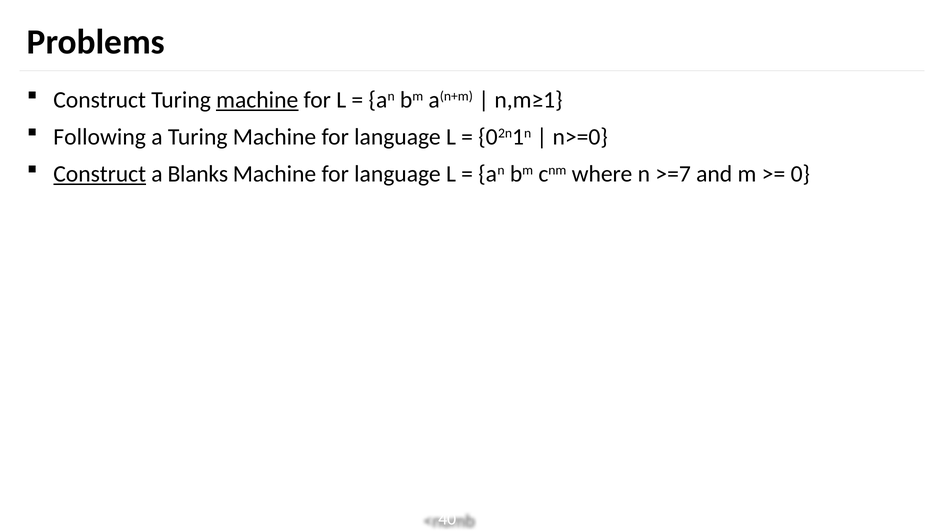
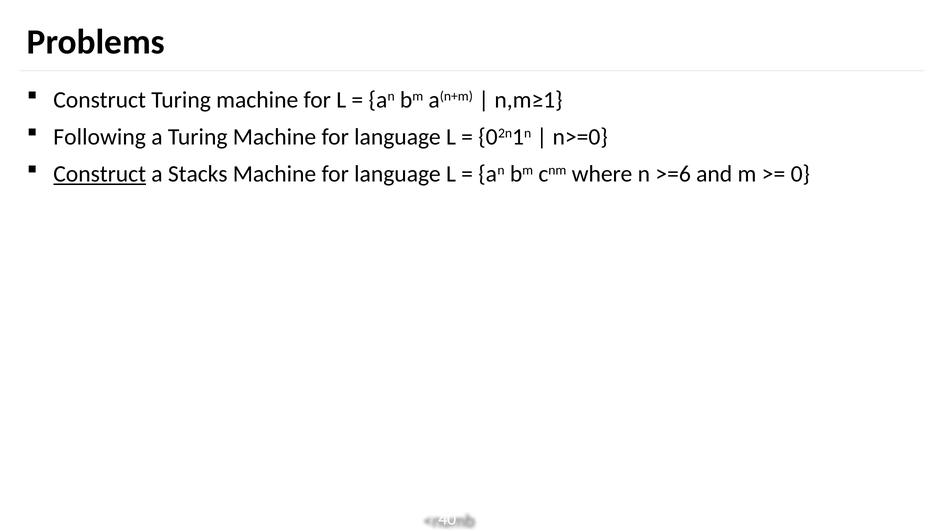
machine at (257, 100) underline: present -> none
Blanks: Blanks -> Stacks
>=7: >=7 -> >=6
